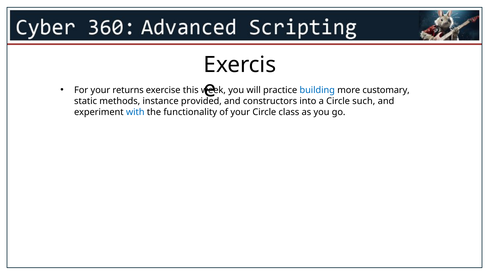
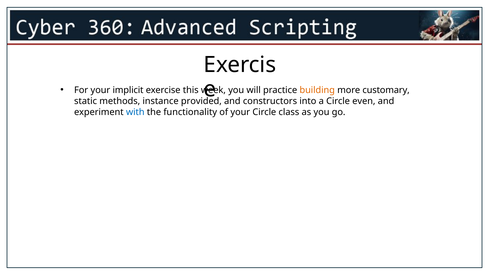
returns: returns -> implicit
building colour: blue -> orange
such: such -> even
